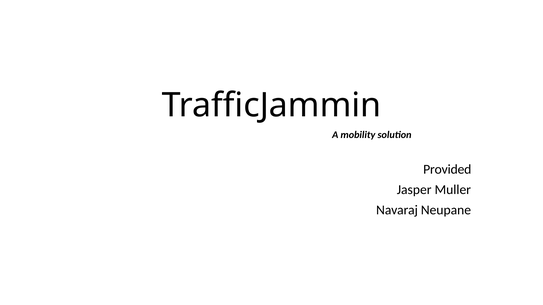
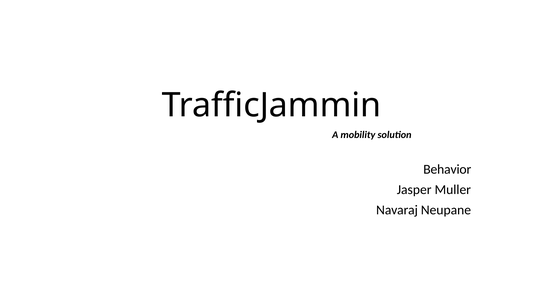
Provided: Provided -> Behavior
